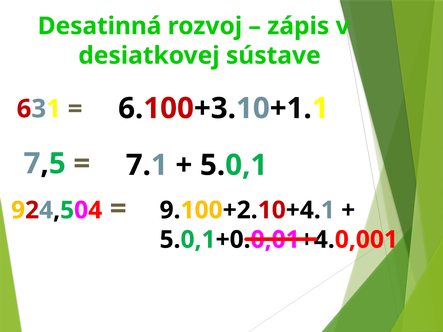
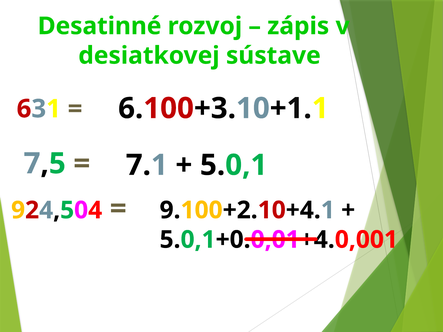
Desatinná: Desatinná -> Desatinné
